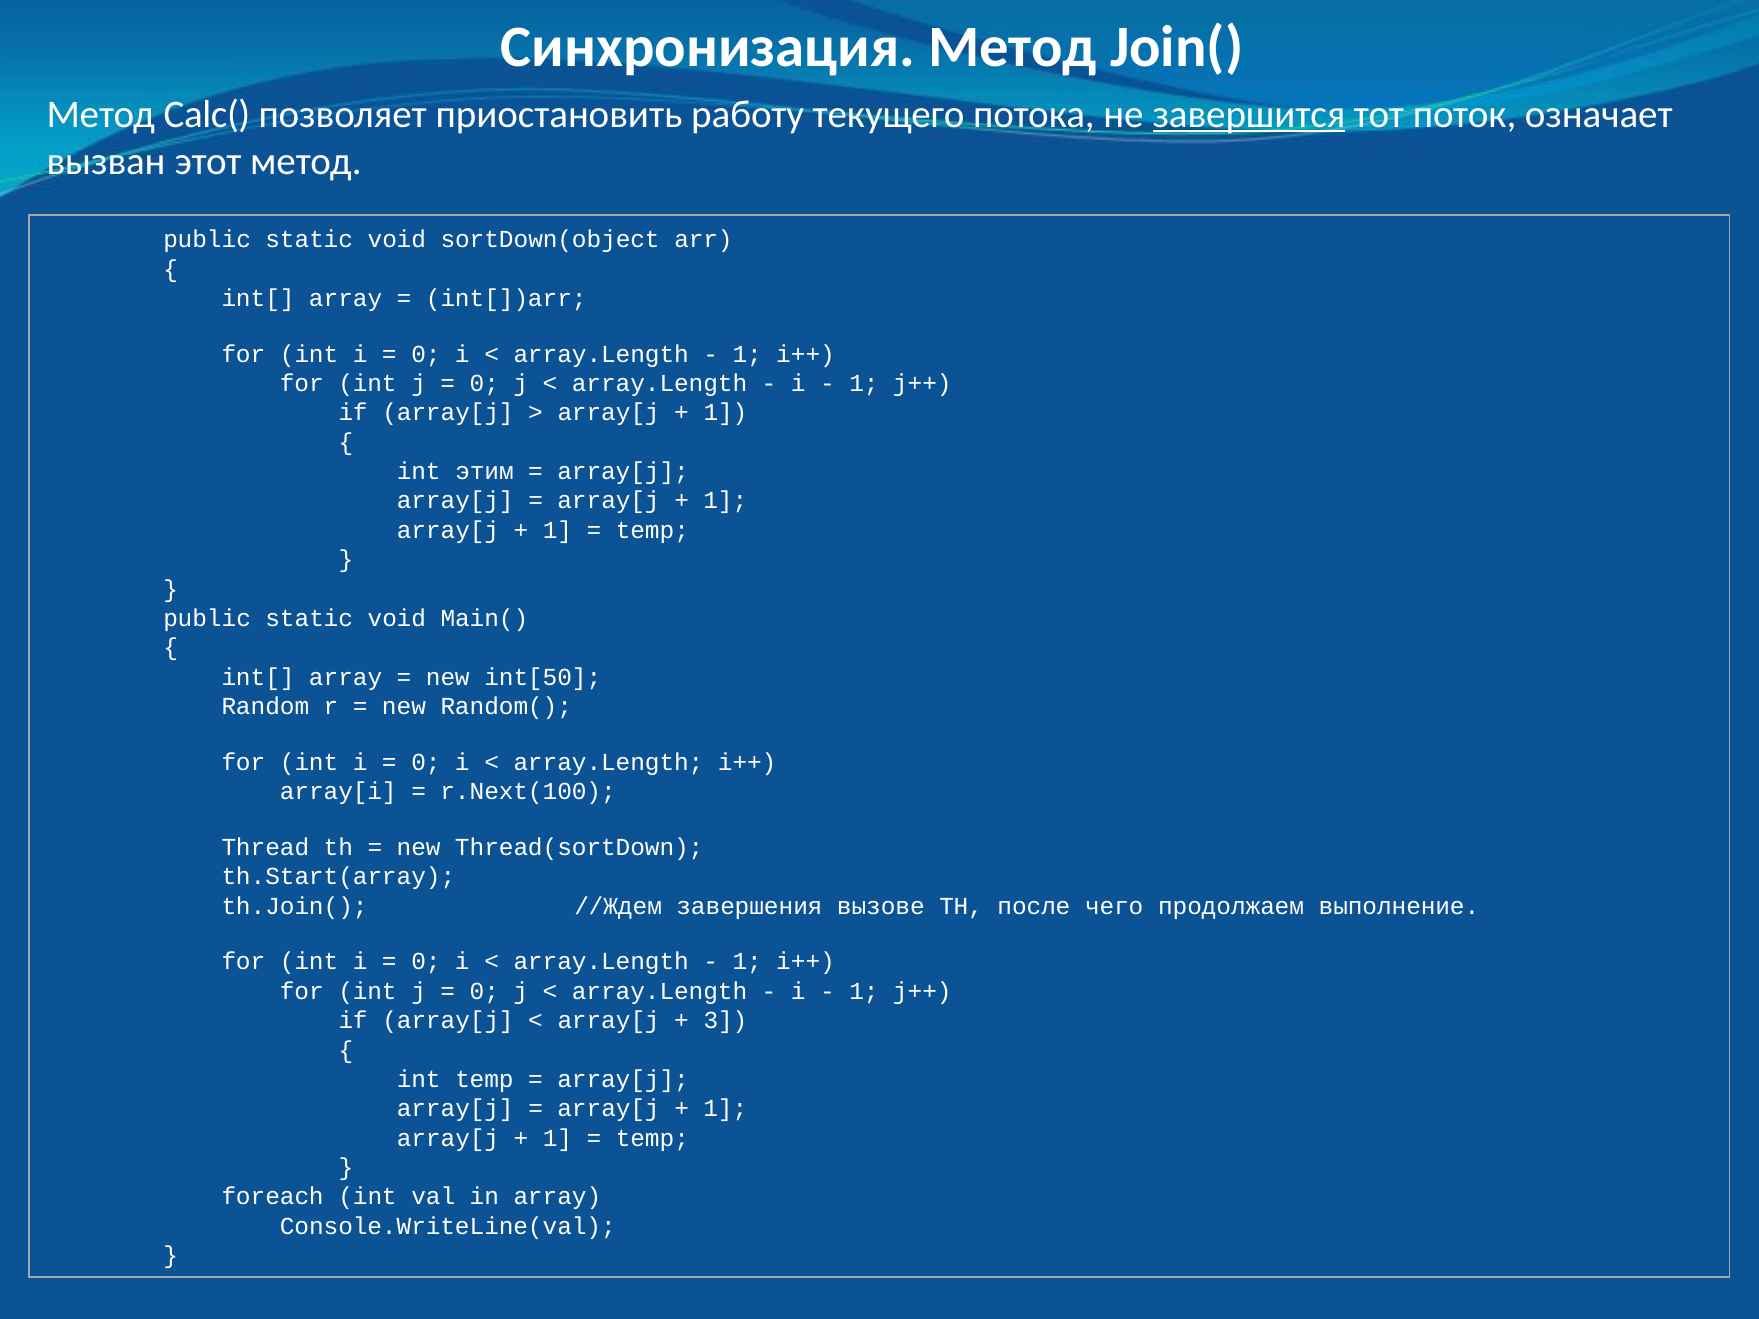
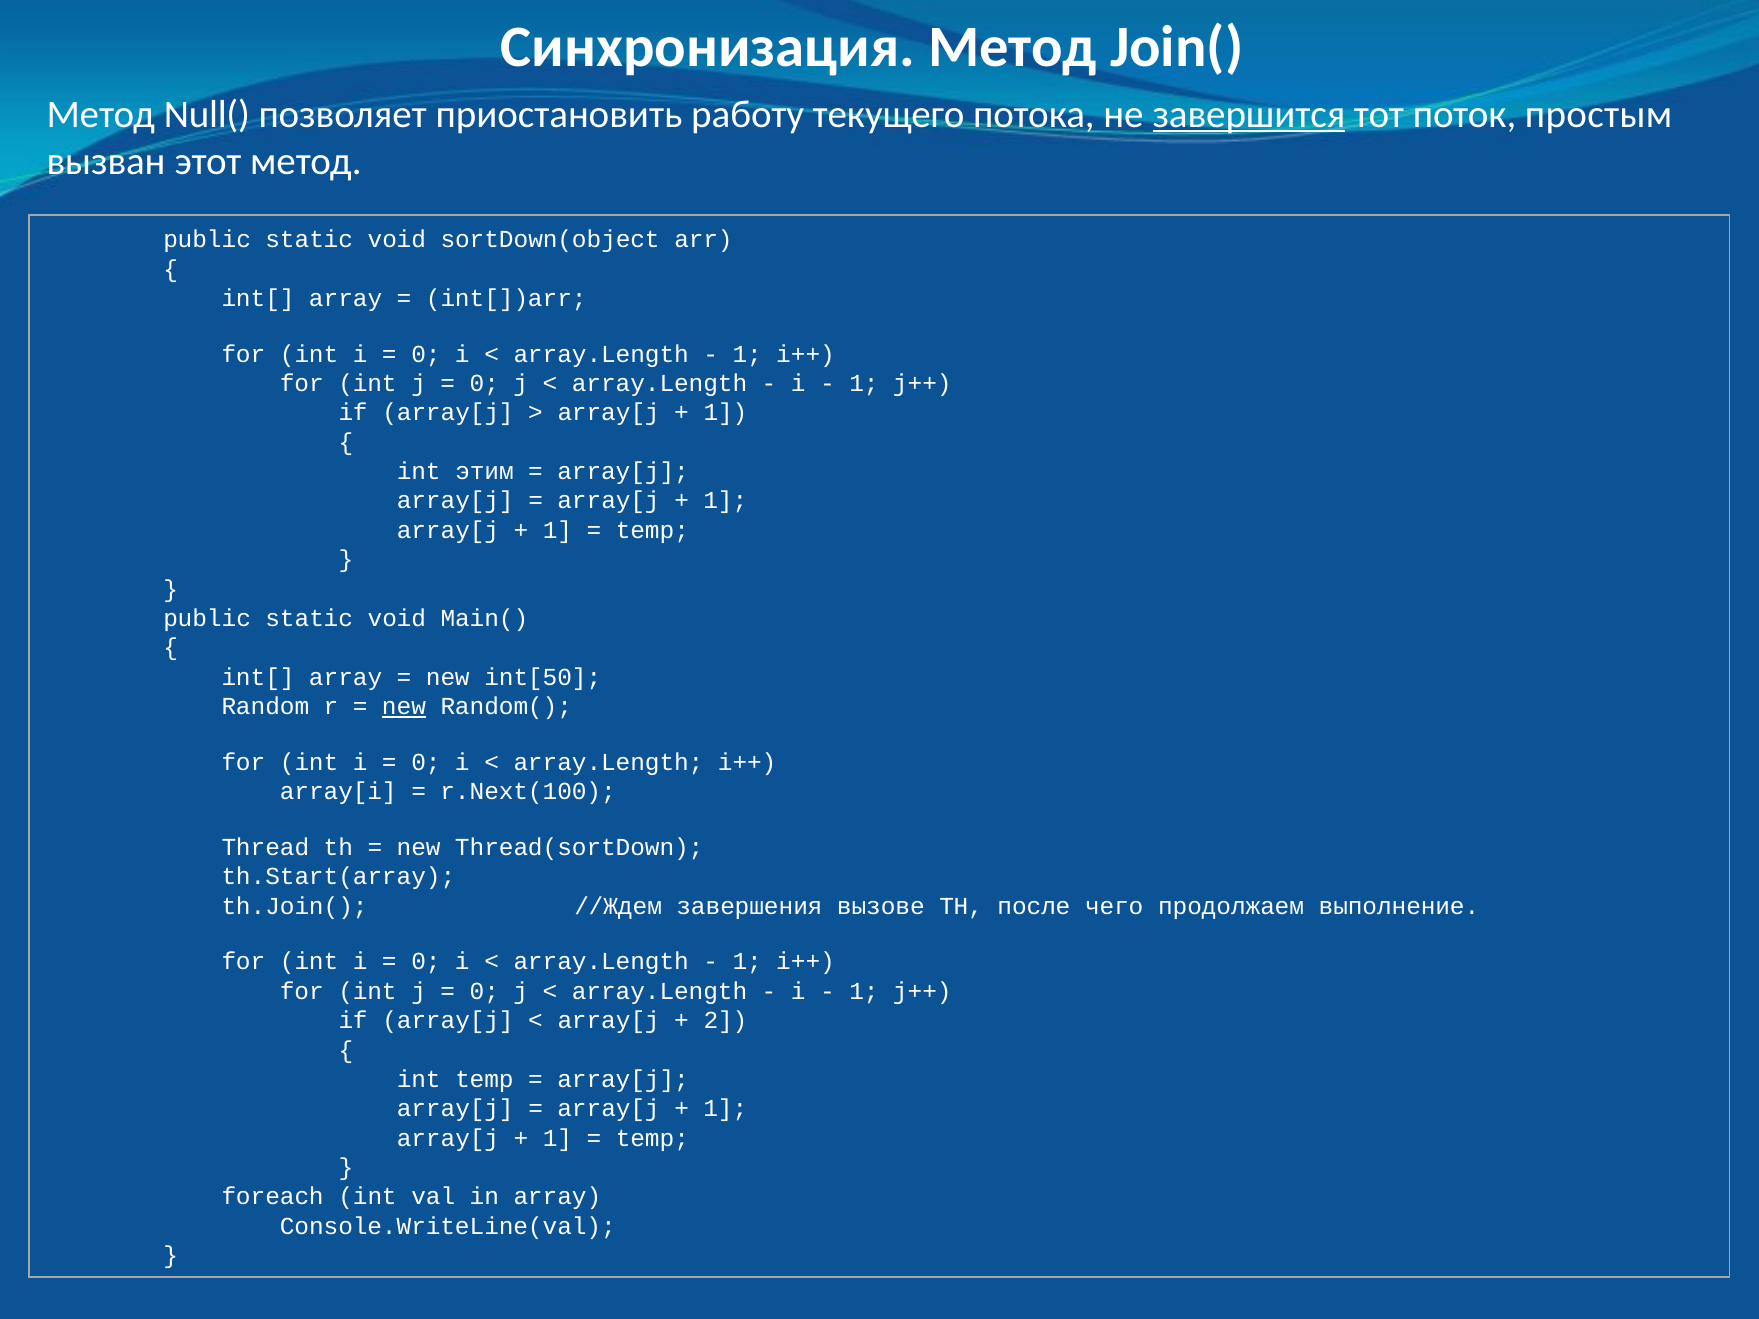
Calc(: Calc( -> Null(
означает: означает -> простым
new at (404, 707) underline: none -> present
3: 3 -> 2
